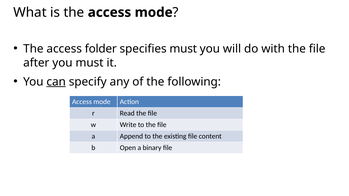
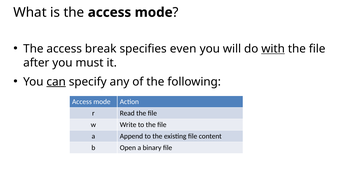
folder: folder -> break
specifies must: must -> even
with underline: none -> present
